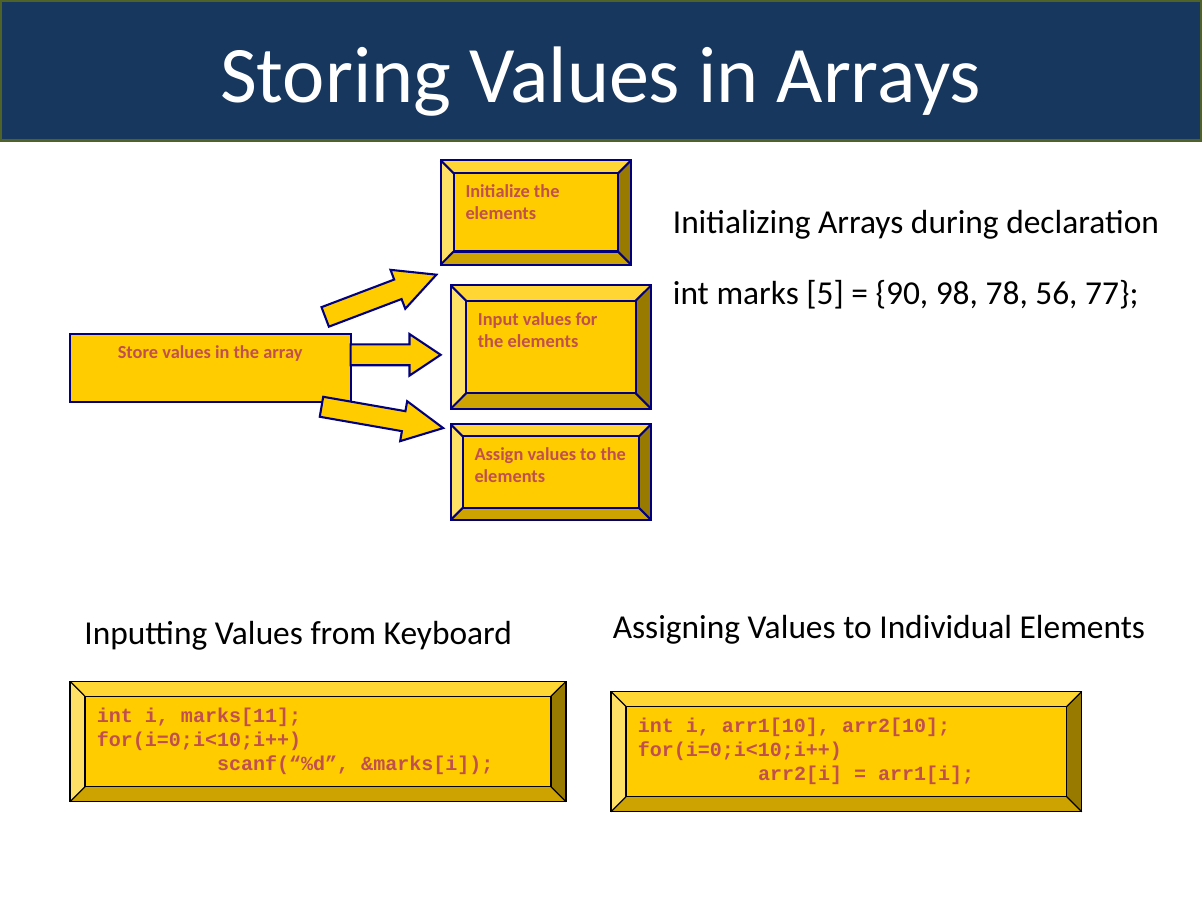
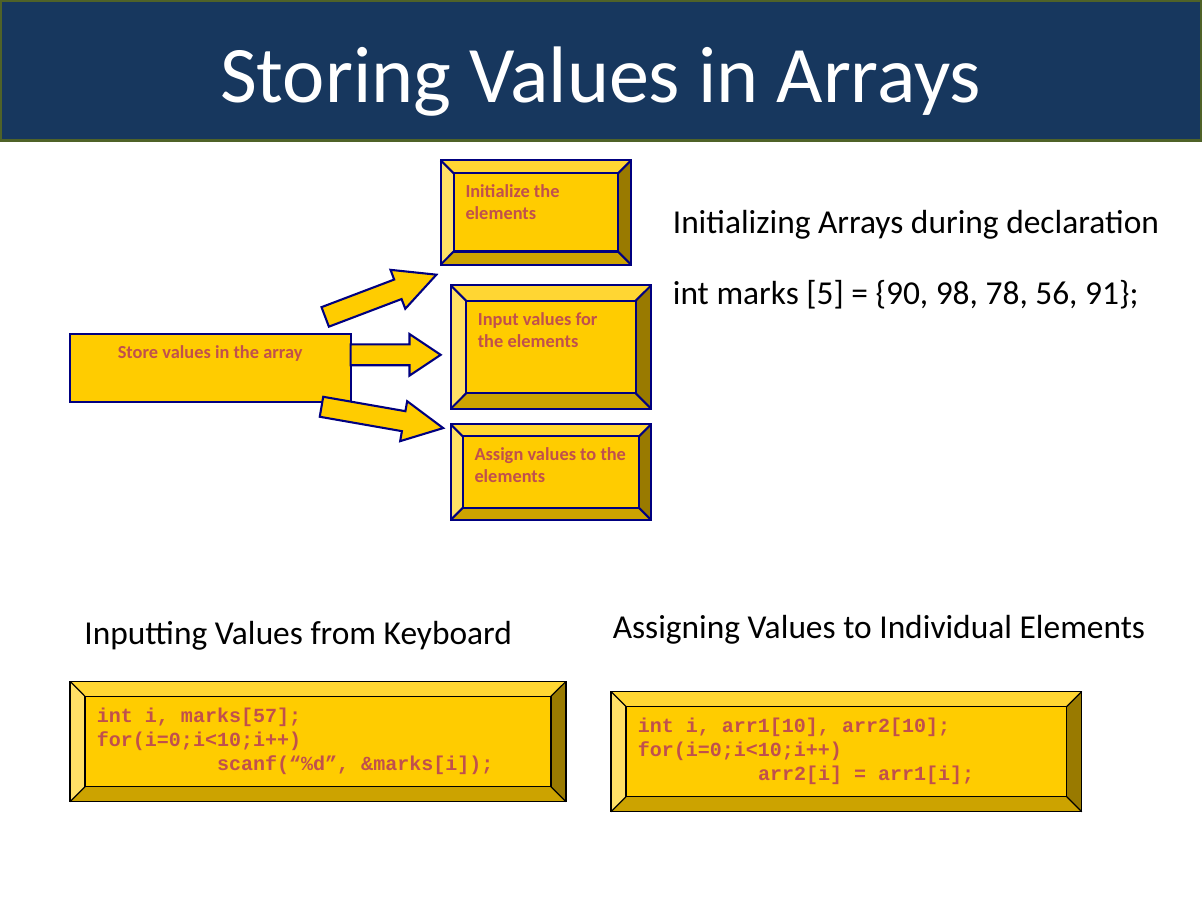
77: 77 -> 91
marks[11: marks[11 -> marks[57
